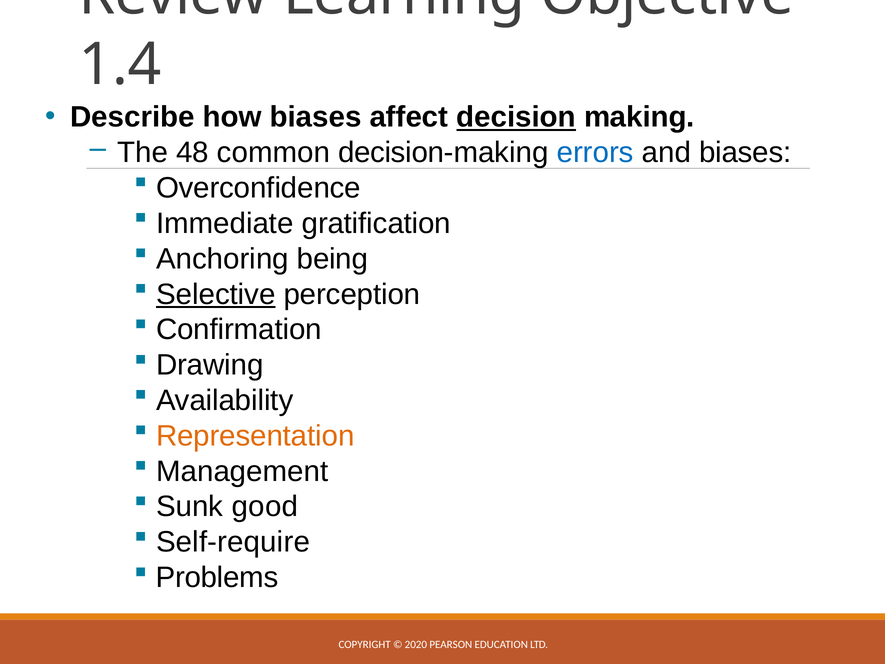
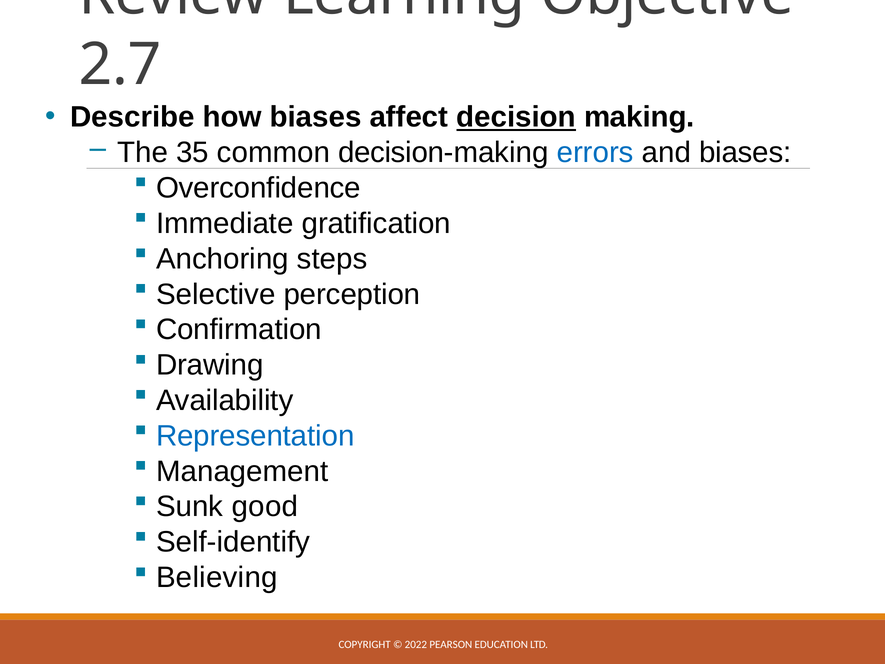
1.4: 1.4 -> 2.7
48: 48 -> 35
being: being -> steps
Selective underline: present -> none
Representation colour: orange -> blue
Self-require: Self-require -> Self-identify
Problems: Problems -> Believing
2020: 2020 -> 2022
